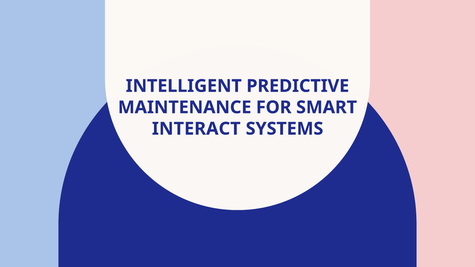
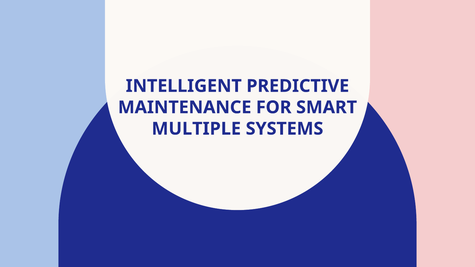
INTERACT: INTERACT -> MULTIPLE
